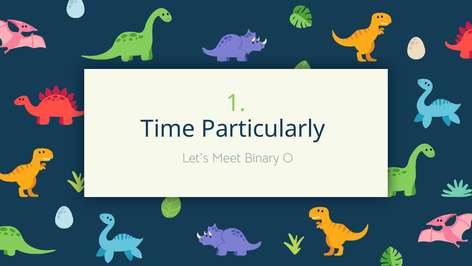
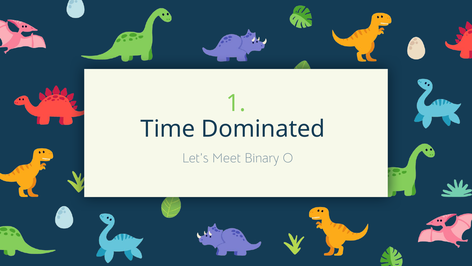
Particularly: Particularly -> Dominated
